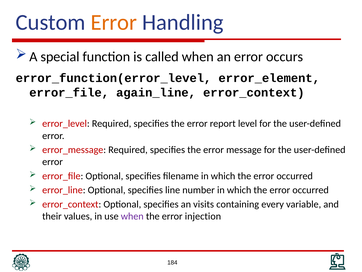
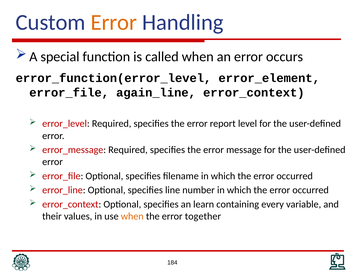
visits: visits -> learn
when at (132, 216) colour: purple -> orange
injection: injection -> together
